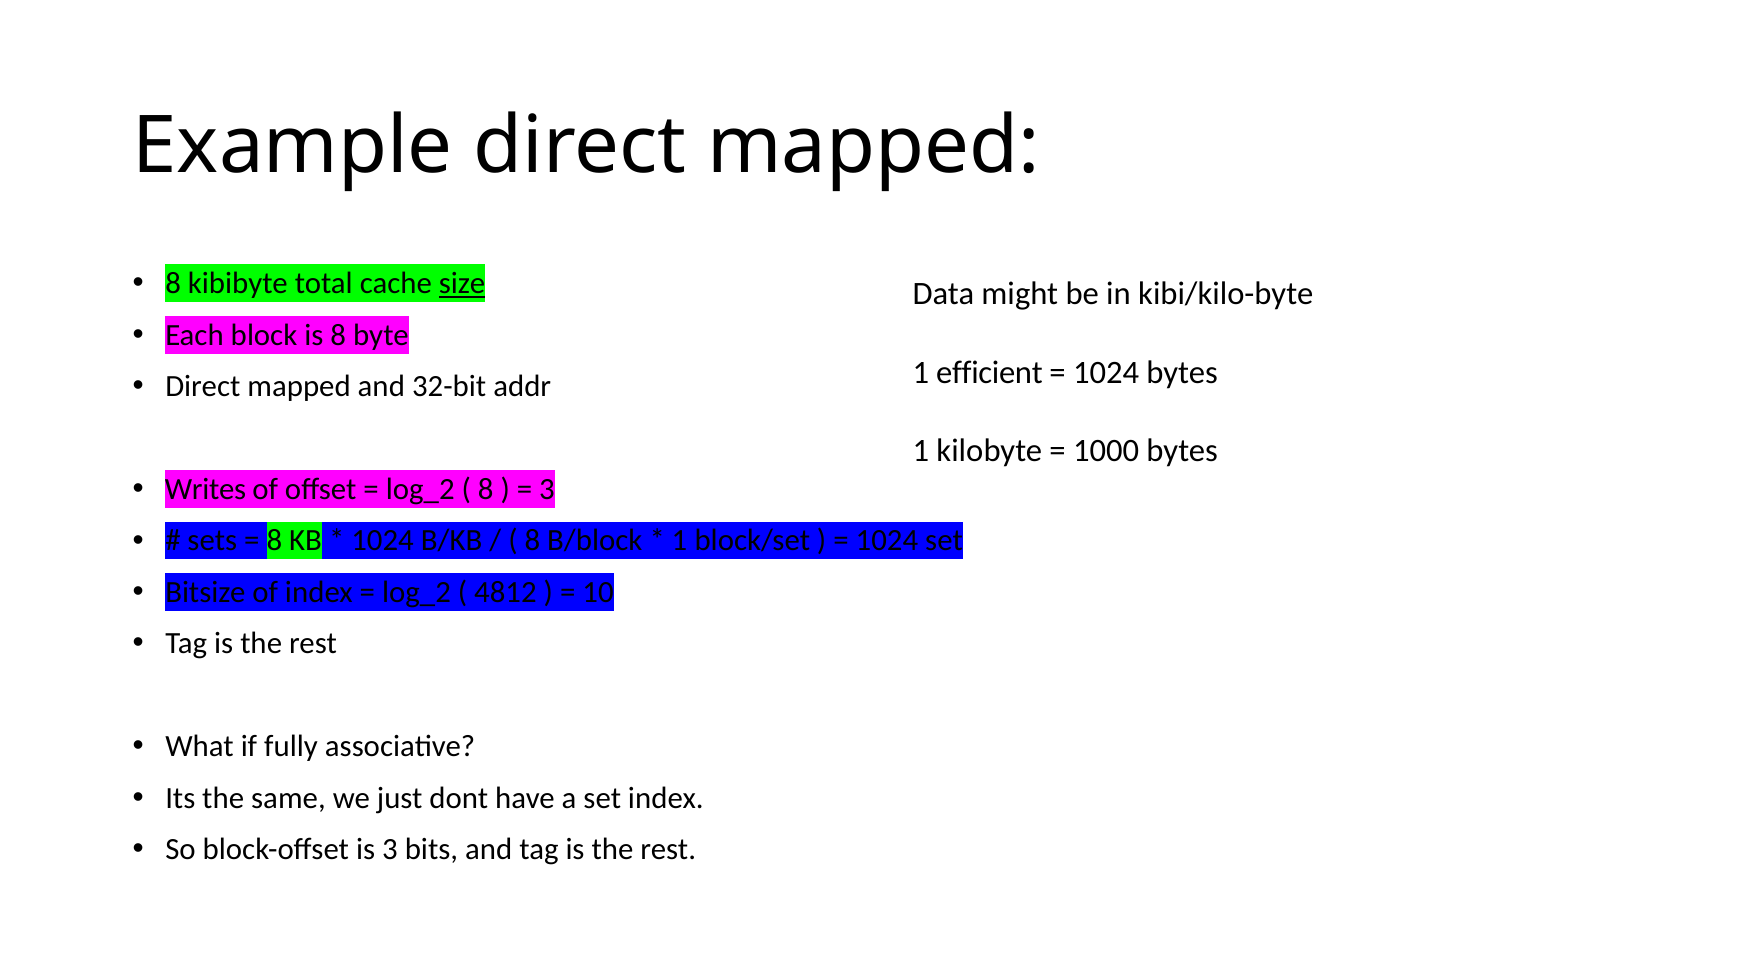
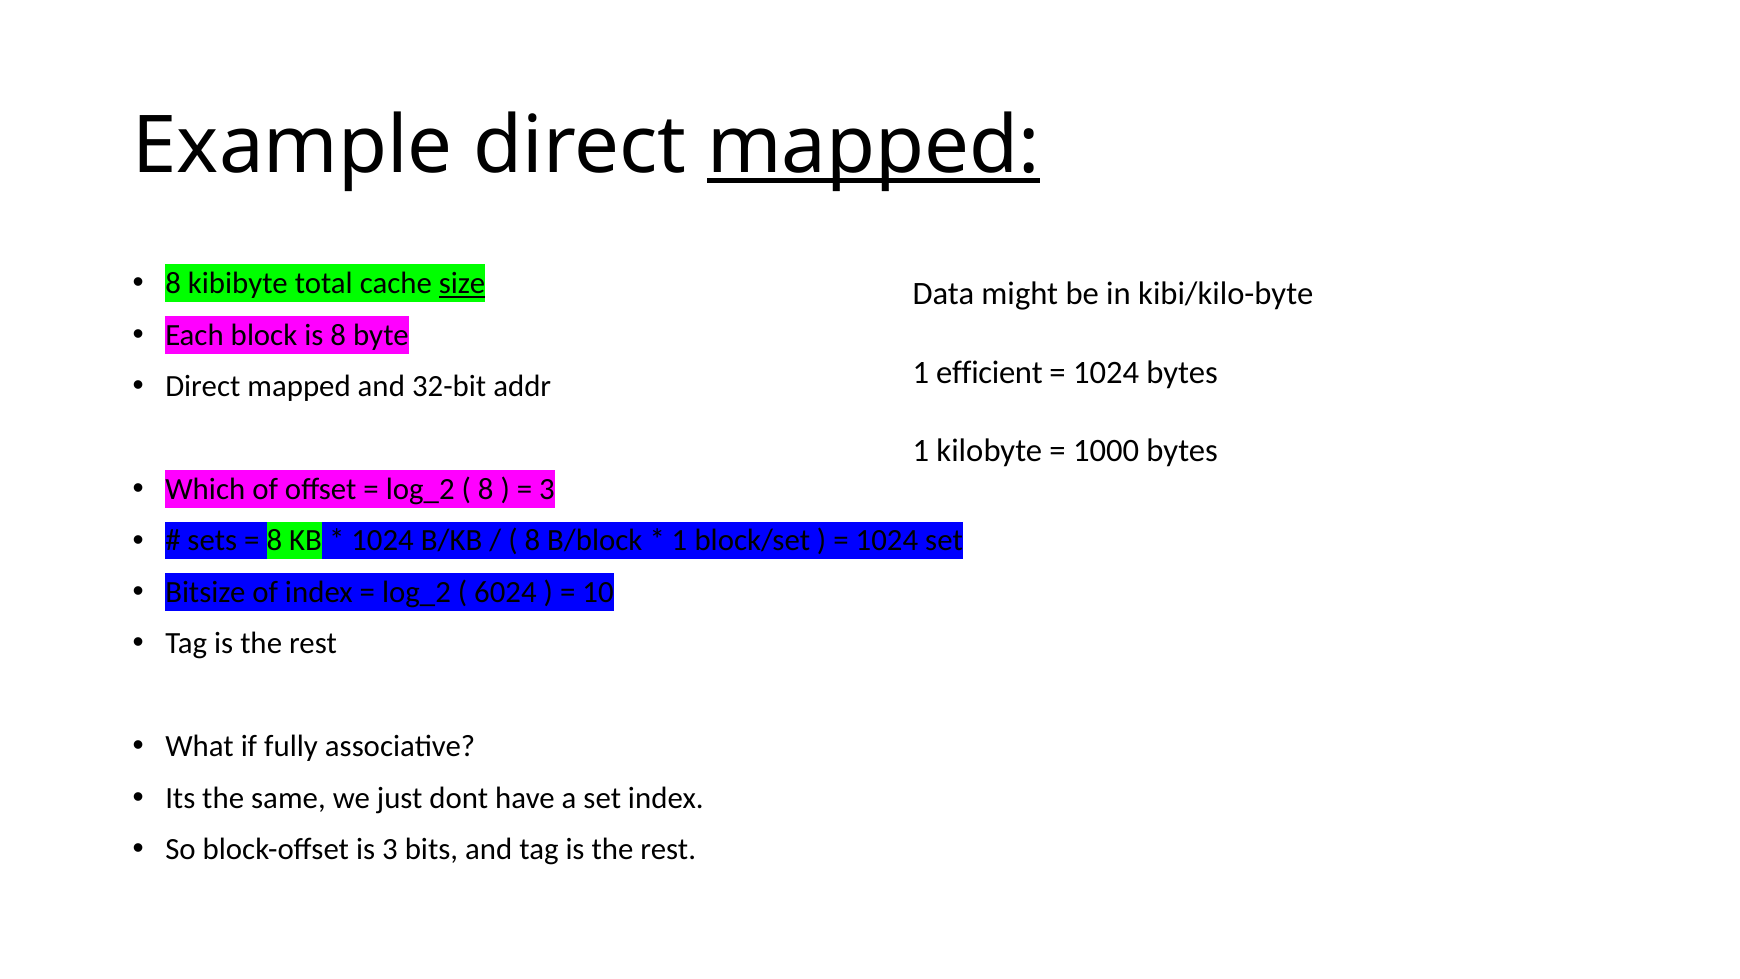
mapped at (874, 146) underline: none -> present
Writes: Writes -> Which
4812: 4812 -> 6024
